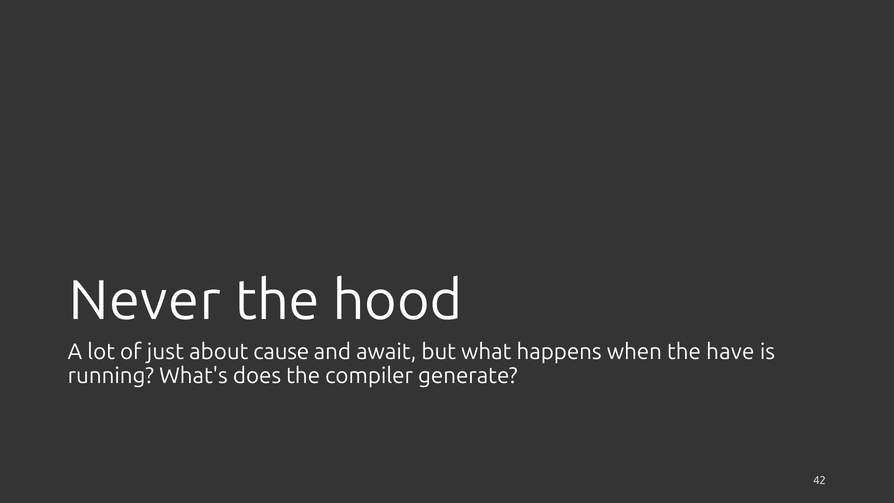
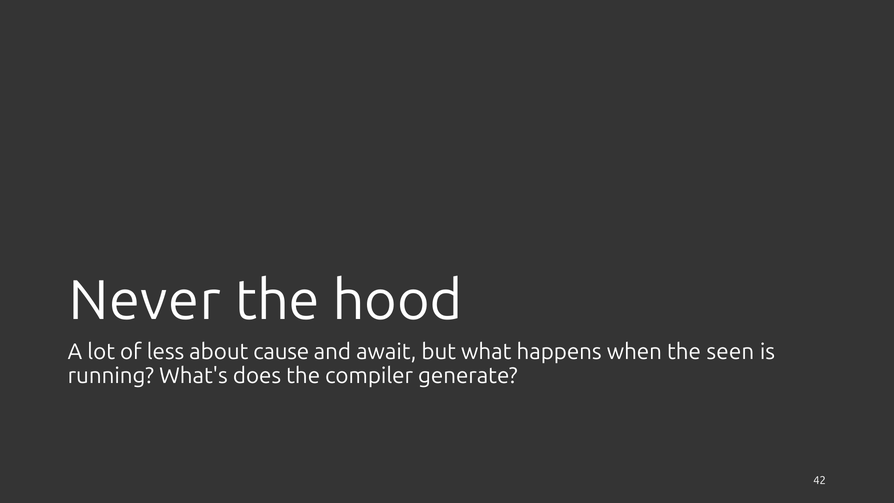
just: just -> less
have: have -> seen
